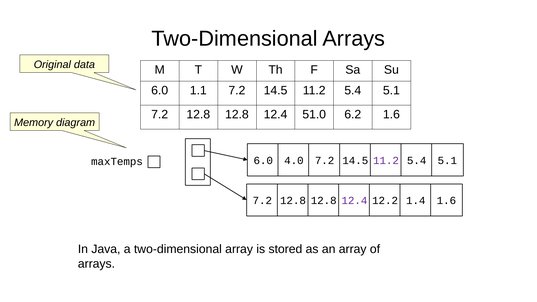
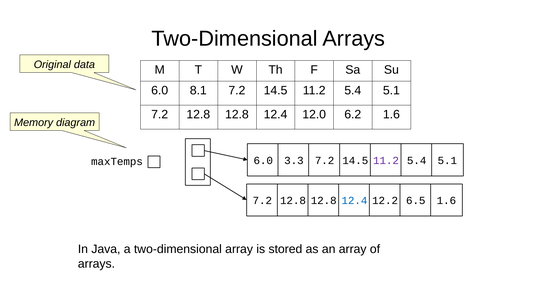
1.1: 1.1 -> 8.1
51.0: 51.0 -> 12.0
4.0: 4.0 -> 3.3
12.4 at (354, 201) colour: purple -> blue
1.4: 1.4 -> 6.5
